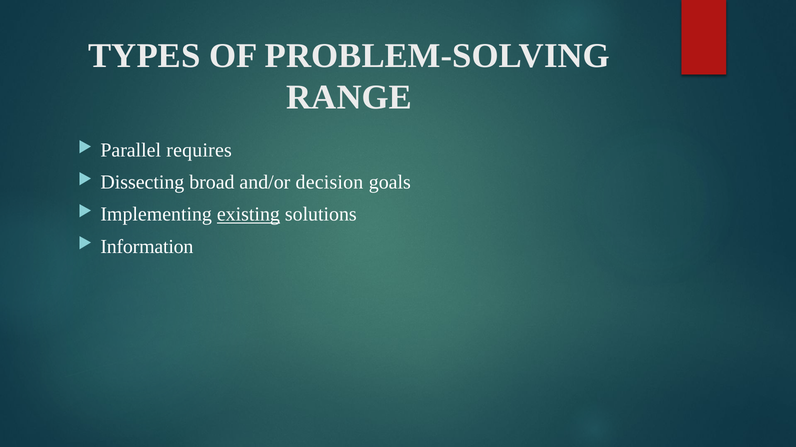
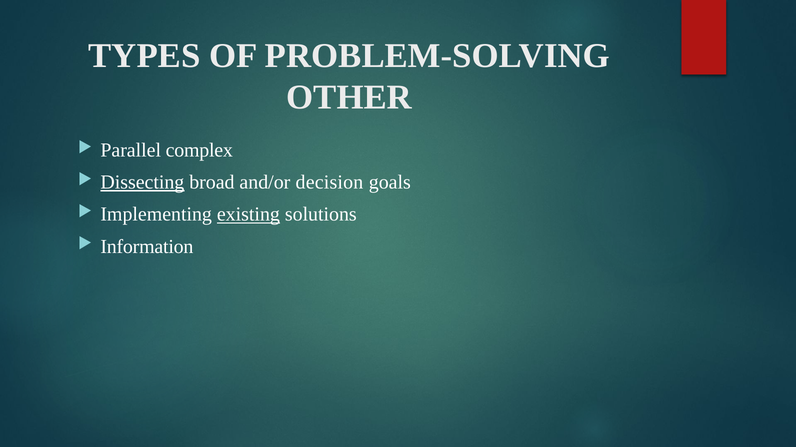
RANGE: RANGE -> OTHER
requires: requires -> complex
Dissecting underline: none -> present
